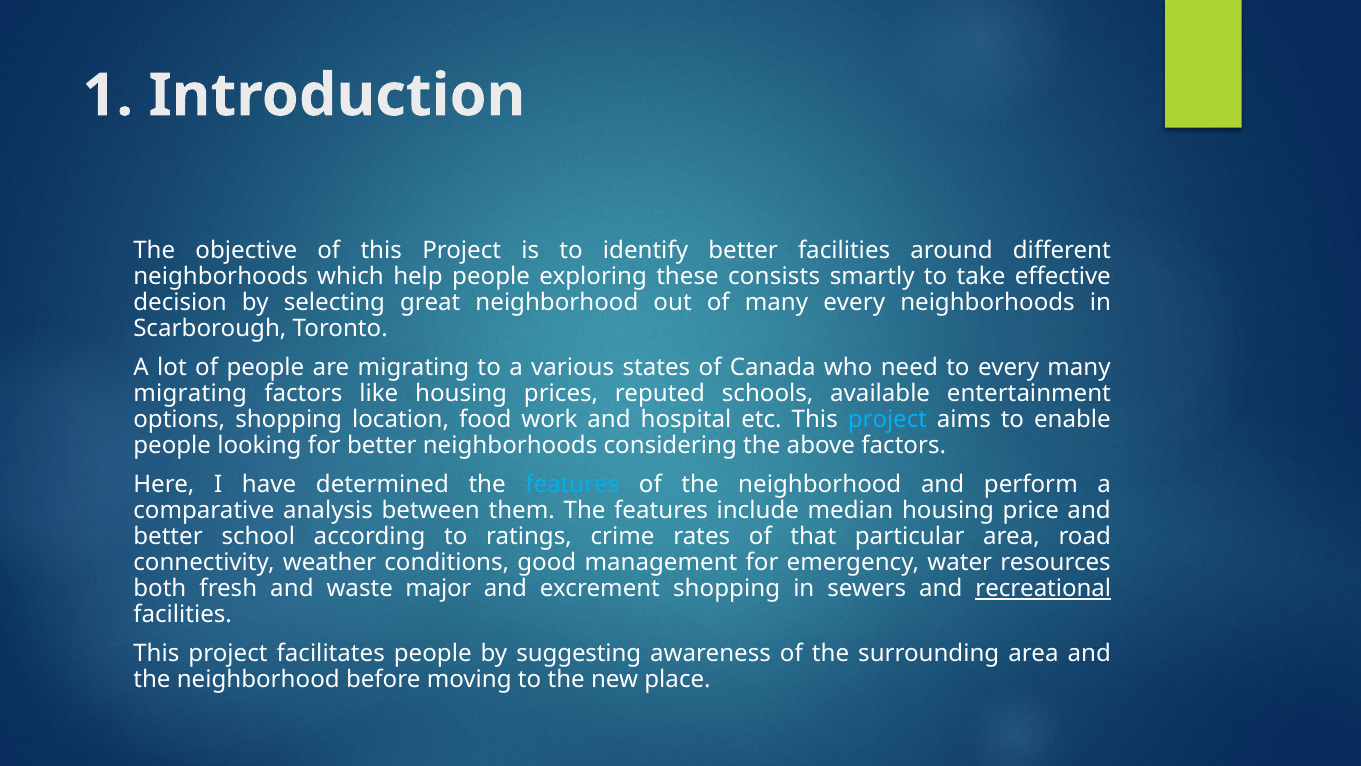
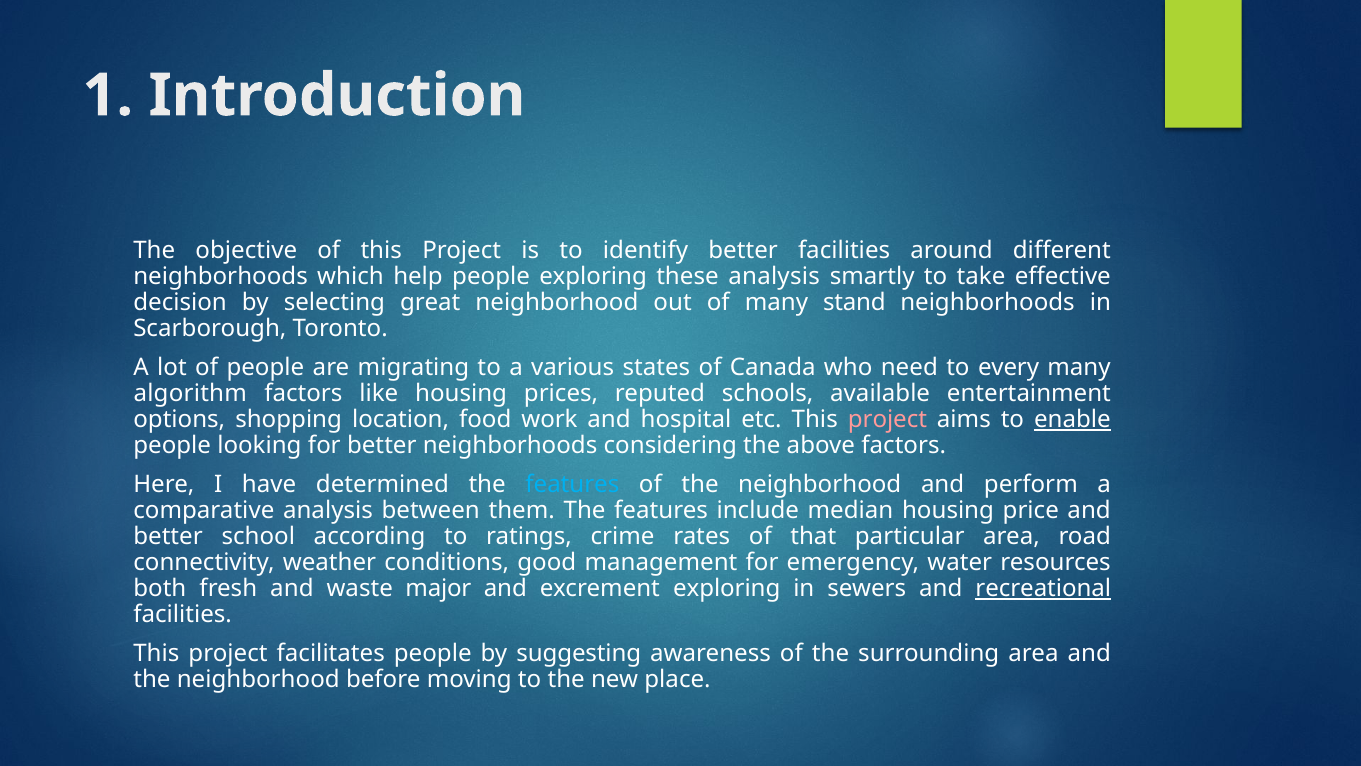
these consists: consists -> analysis
many every: every -> stand
migrating at (190, 393): migrating -> algorithm
project at (887, 419) colour: light blue -> pink
enable underline: none -> present
excrement shopping: shopping -> exploring
